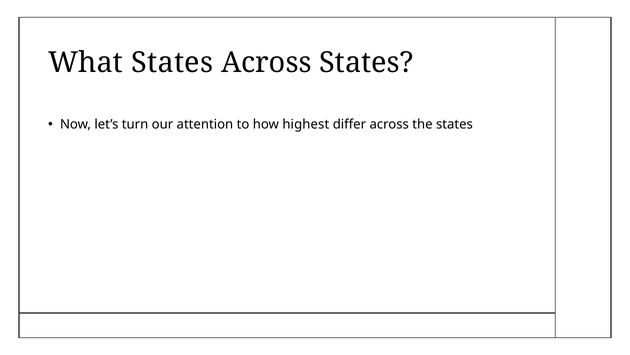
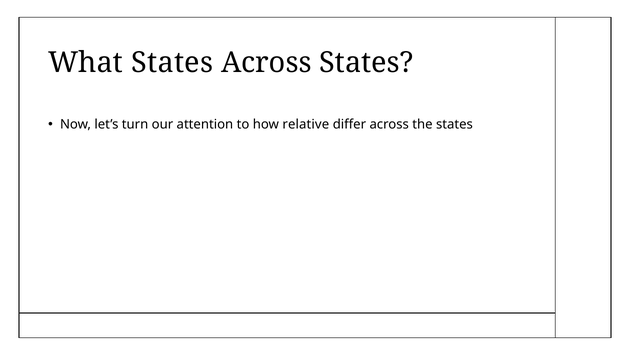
highest: highest -> relative
